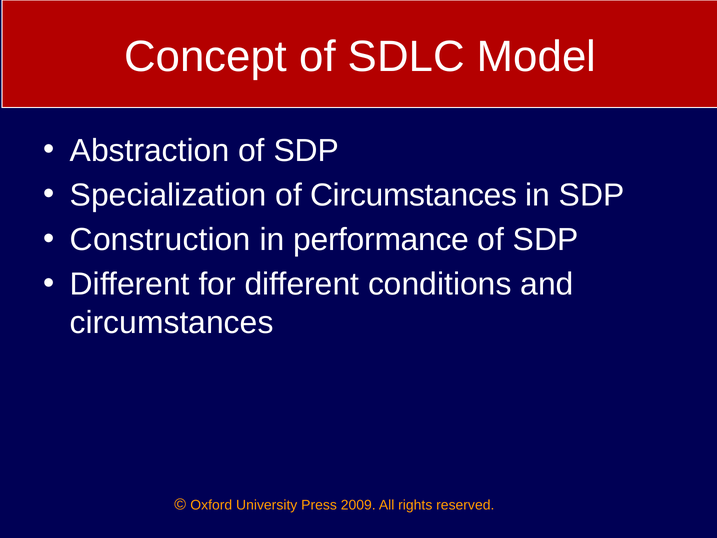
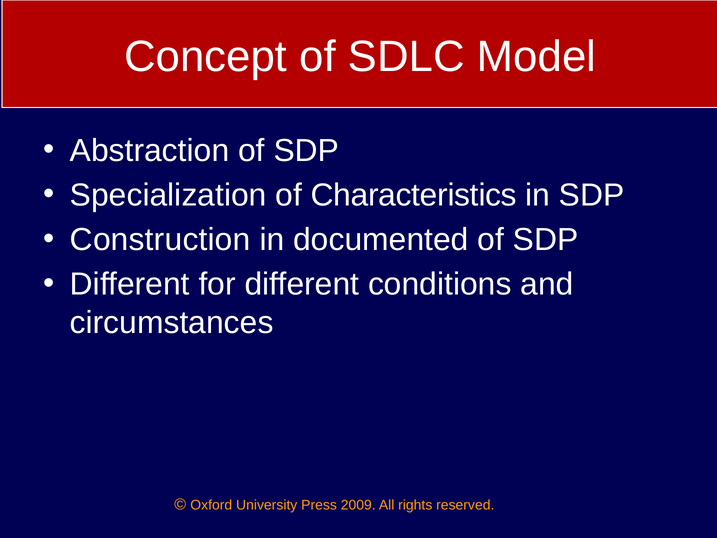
of Circumstances: Circumstances -> Characteristics
performance: performance -> documented
